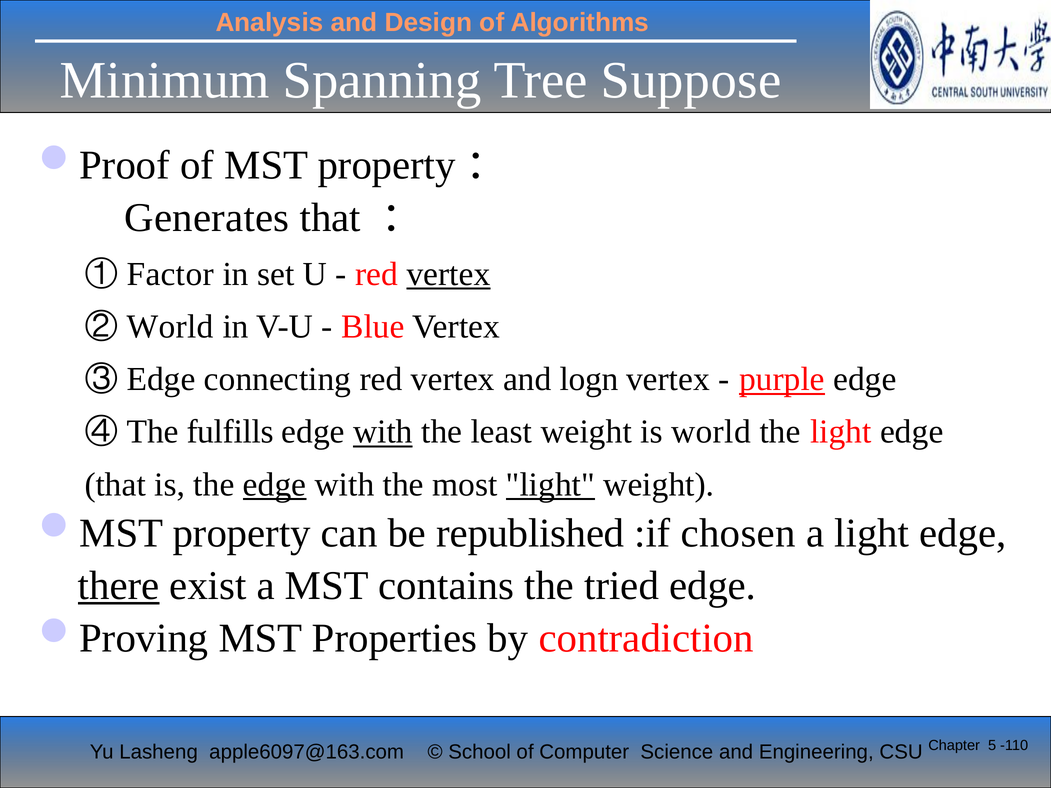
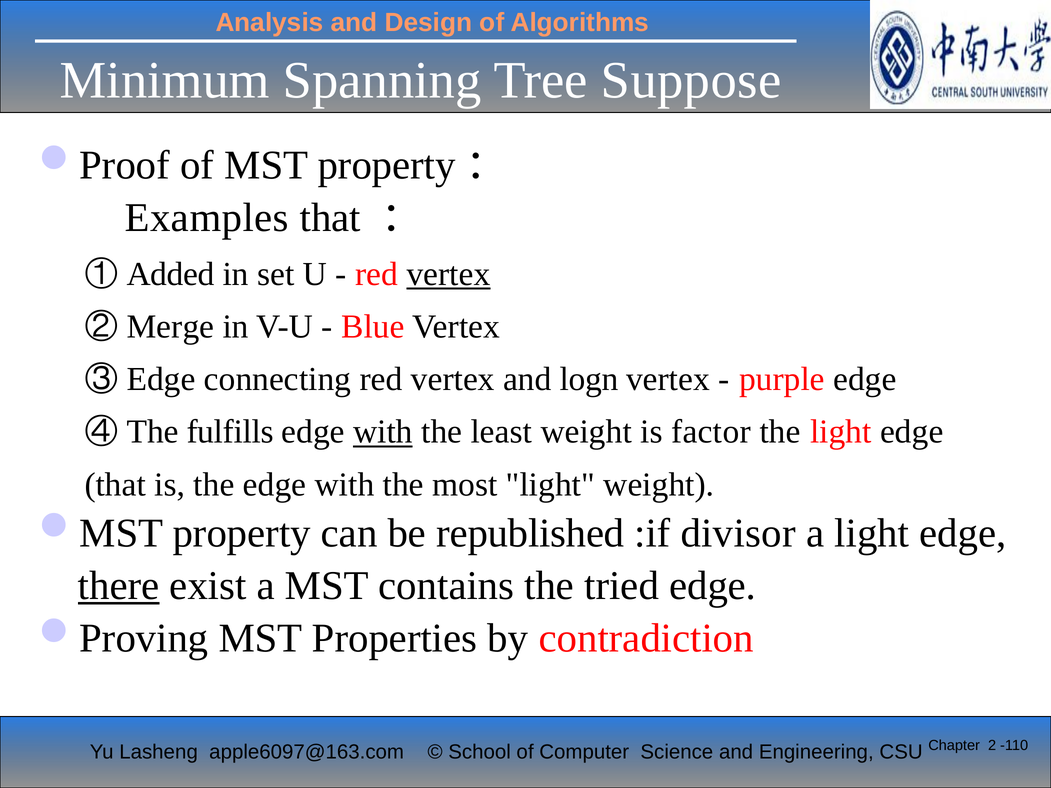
Generates: Generates -> Examples
Factor: Factor -> Added
② World: World -> Merge
purple underline: present -> none
is world: world -> factor
edge at (275, 485) underline: present -> none
light at (550, 485) underline: present -> none
chosen: chosen -> divisor
5: 5 -> 2
